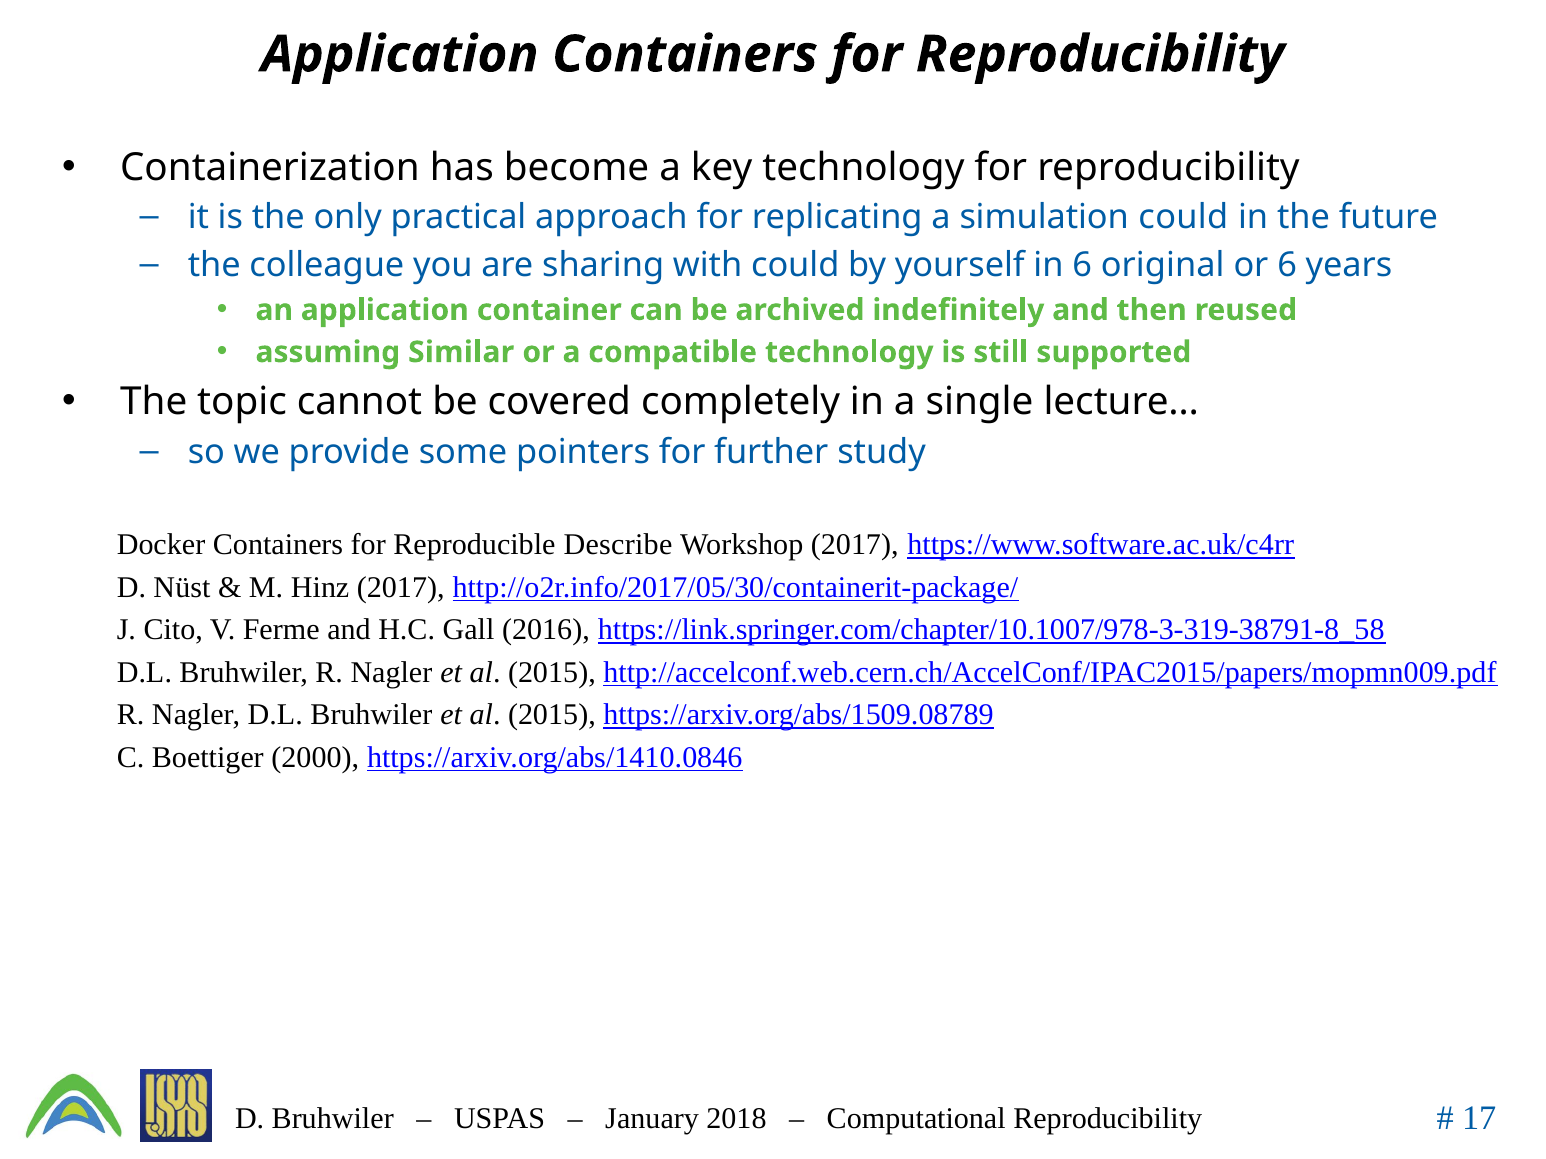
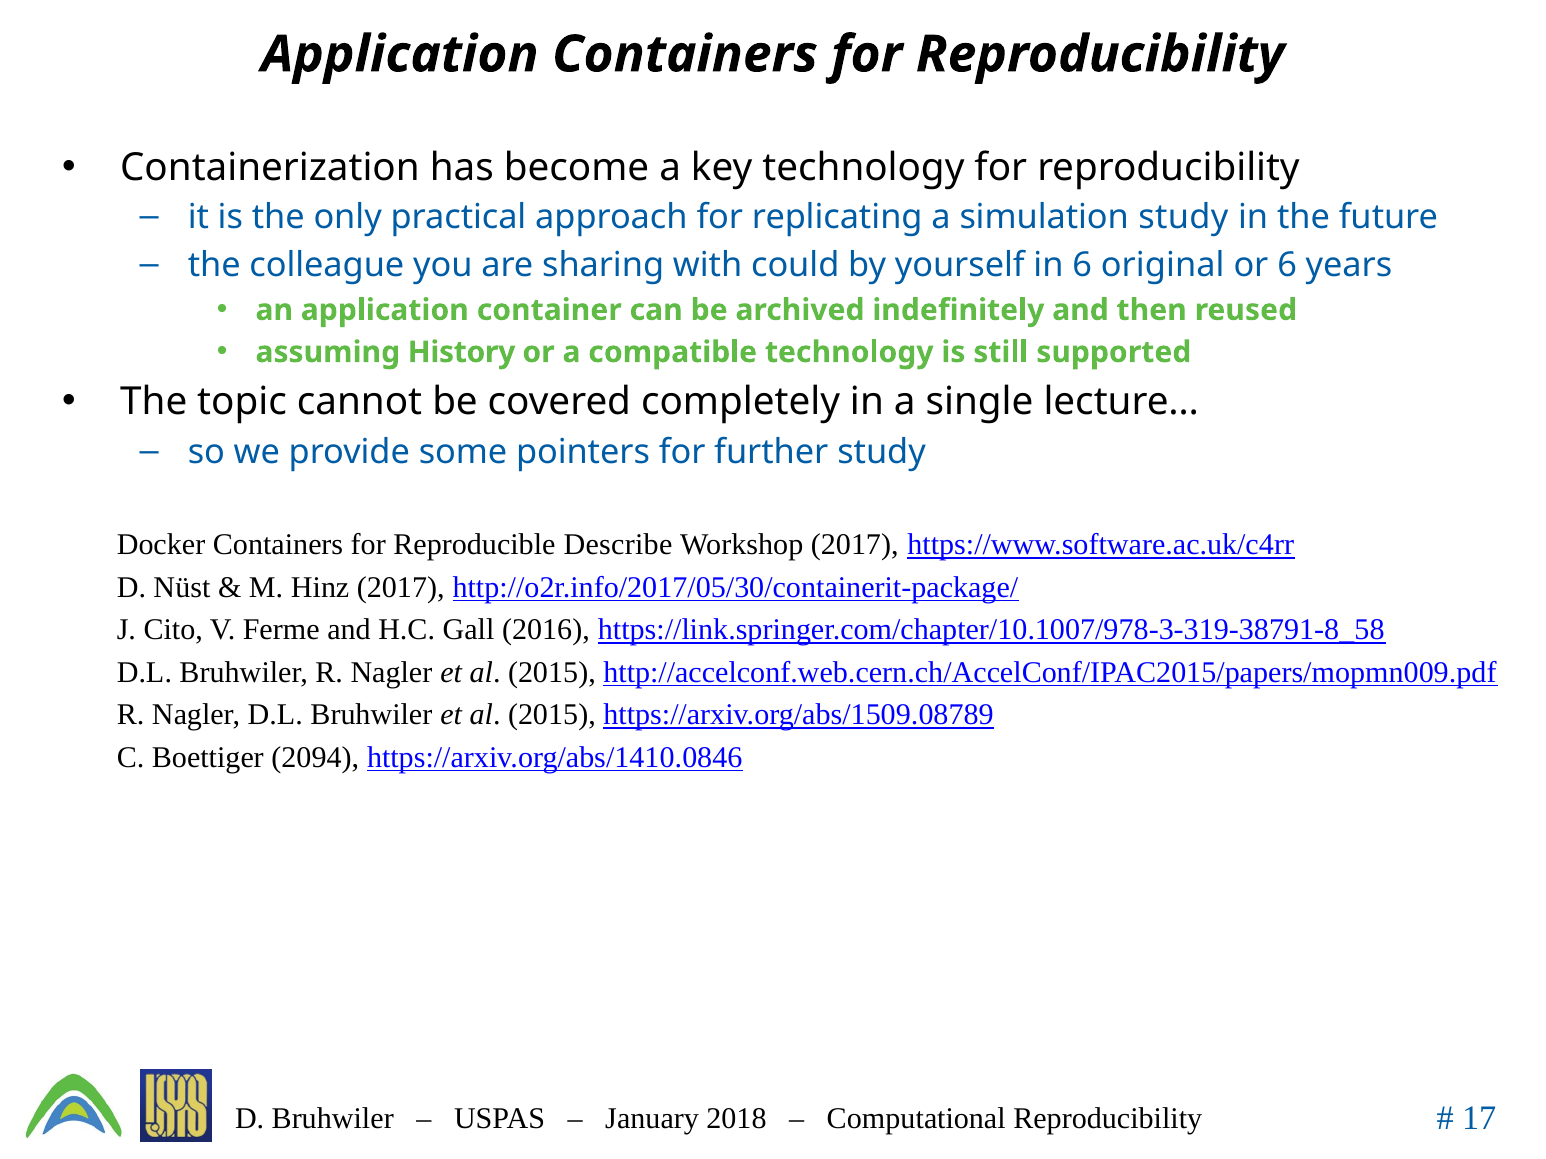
simulation could: could -> study
Similar: Similar -> History
2000: 2000 -> 2094
